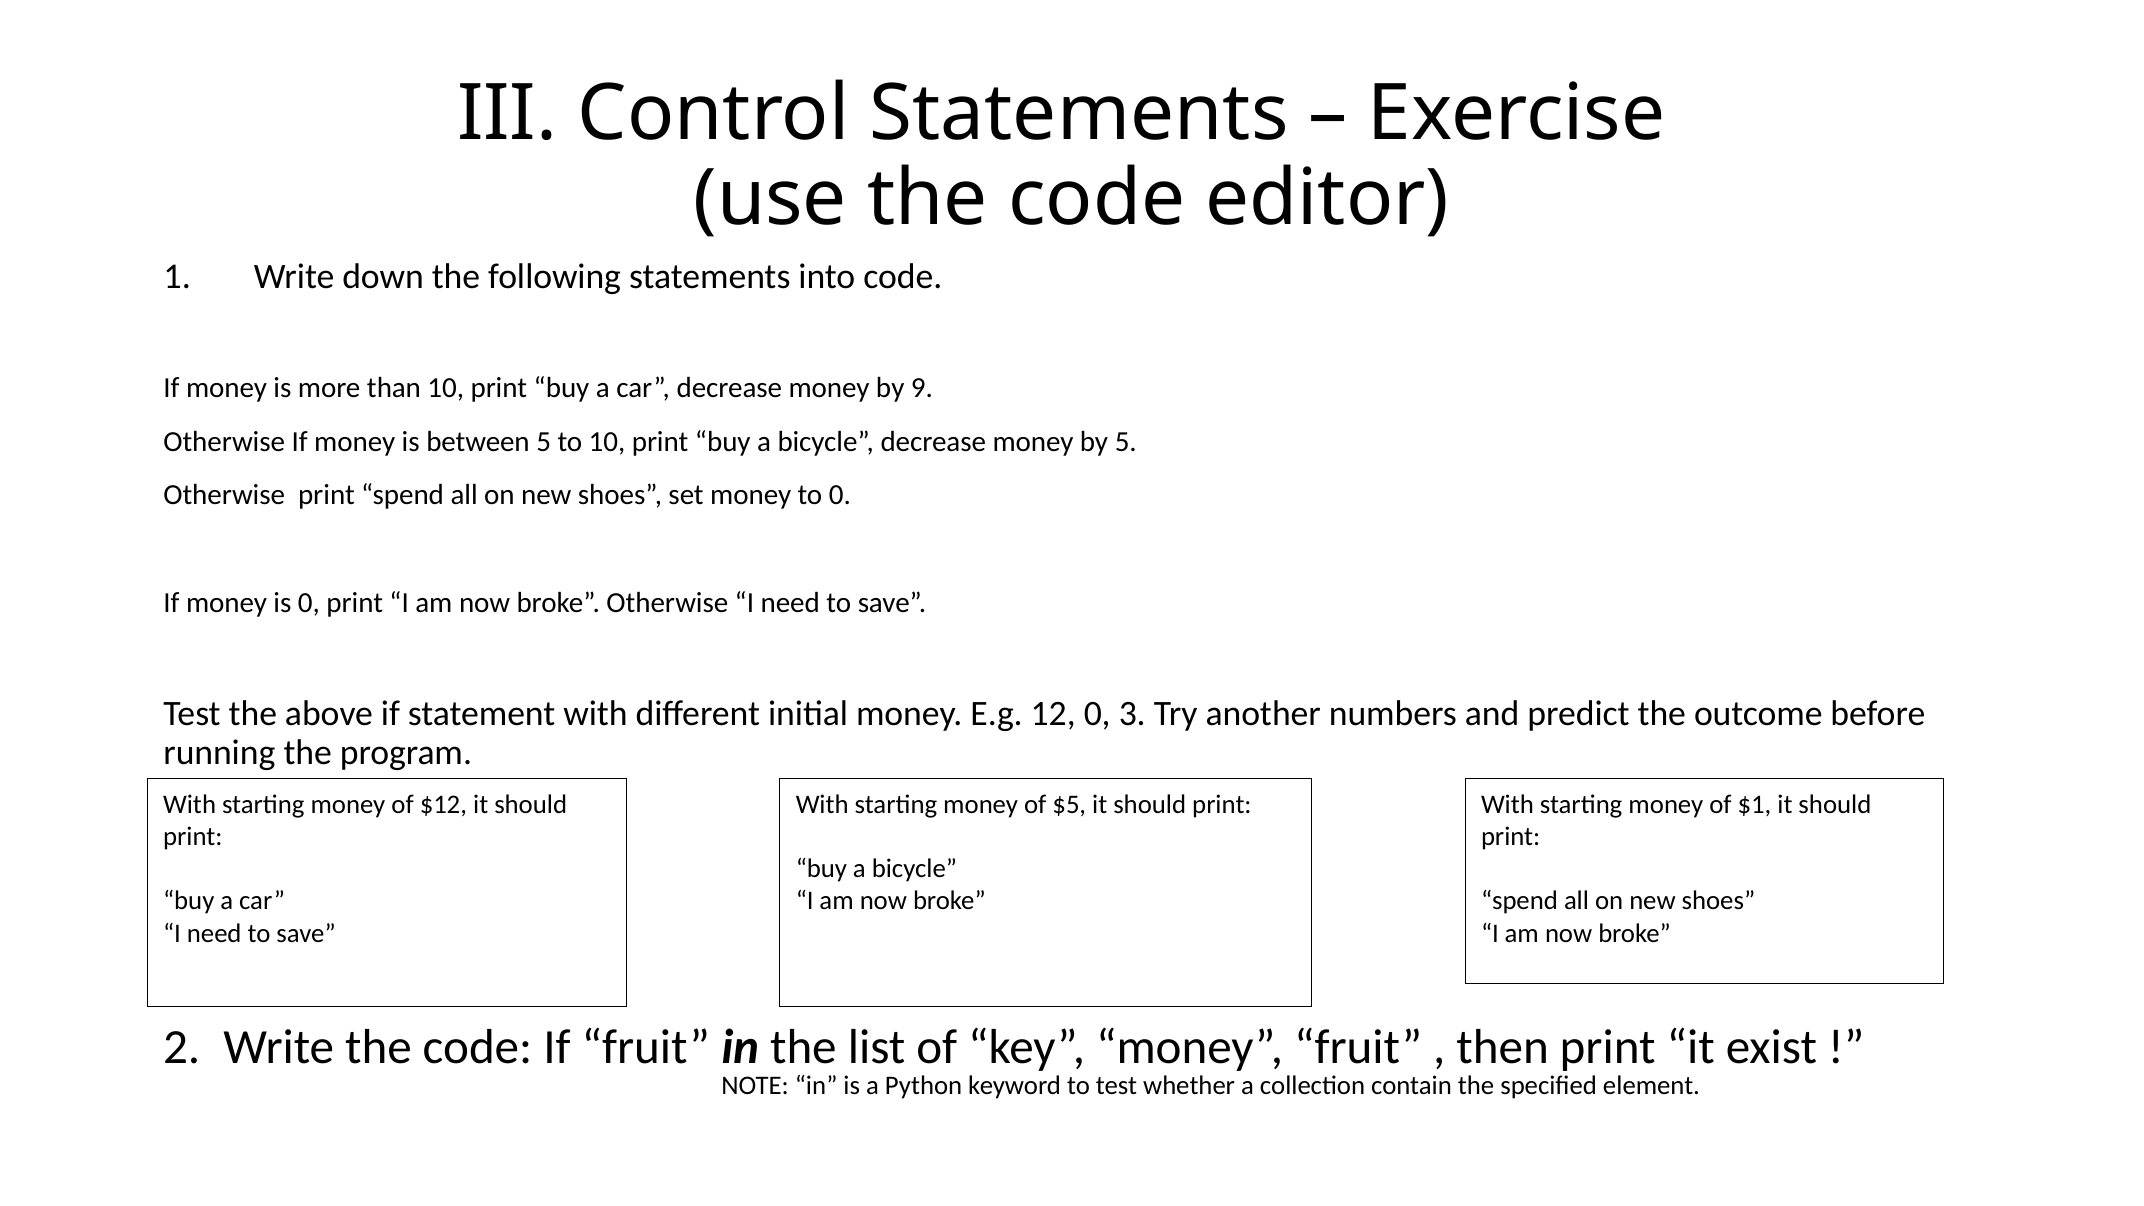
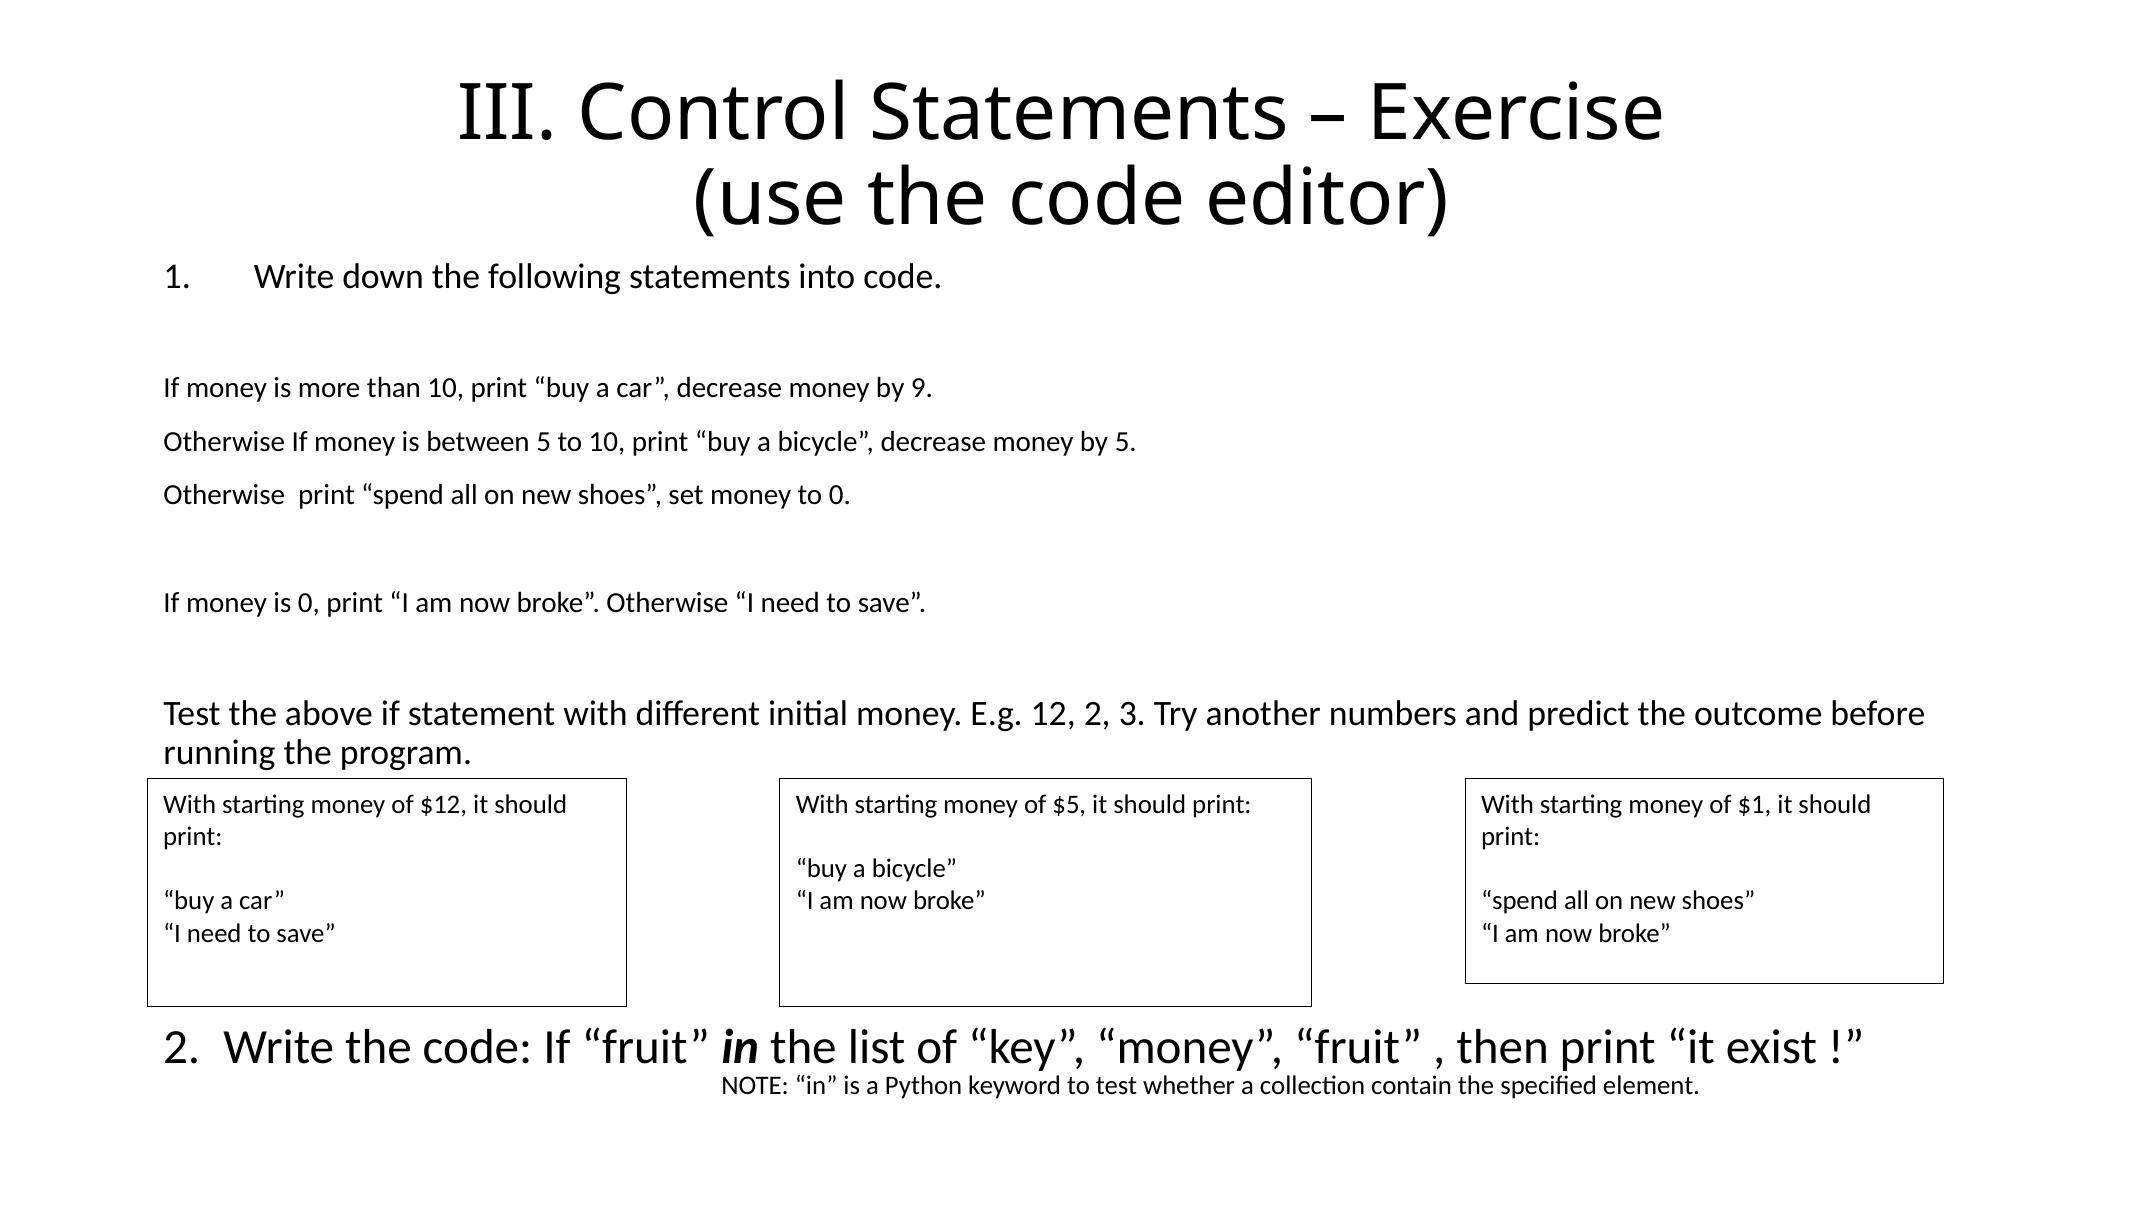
12 0: 0 -> 2
